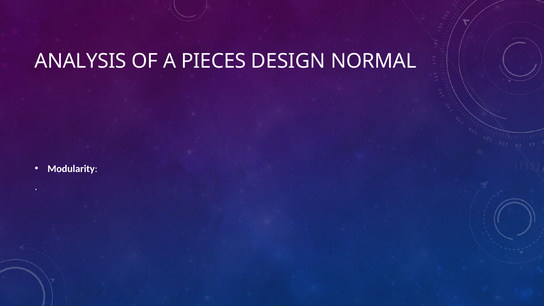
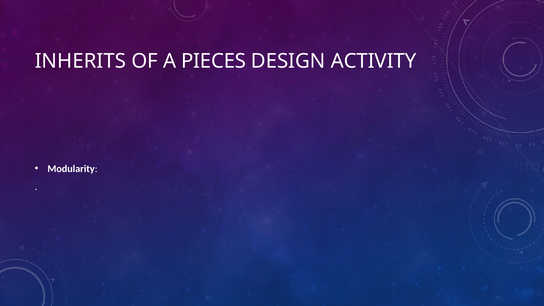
ANALYSIS: ANALYSIS -> INHERITS
NORMAL: NORMAL -> ACTIVITY
